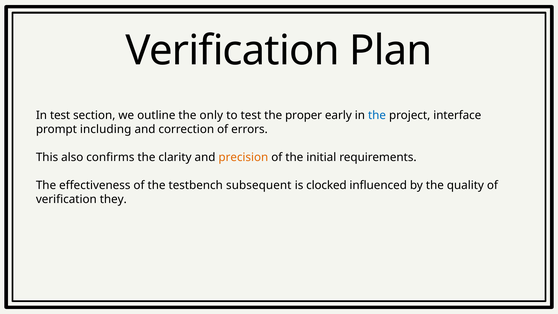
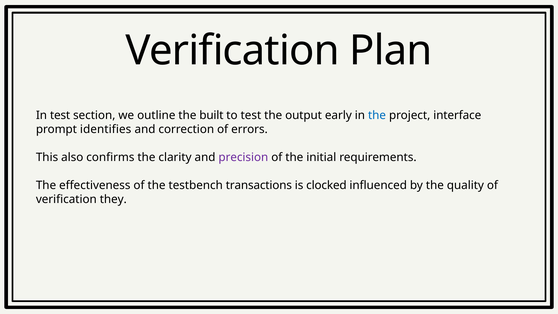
only: only -> built
proper: proper -> output
including: including -> identifies
precision colour: orange -> purple
subsequent: subsequent -> transactions
